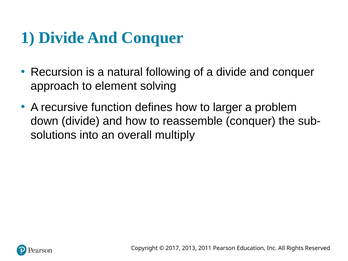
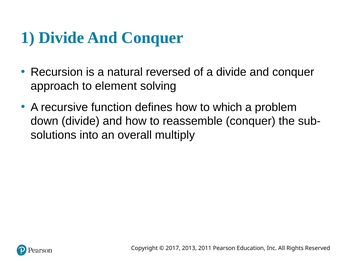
following: following -> reversed
larger: larger -> which
